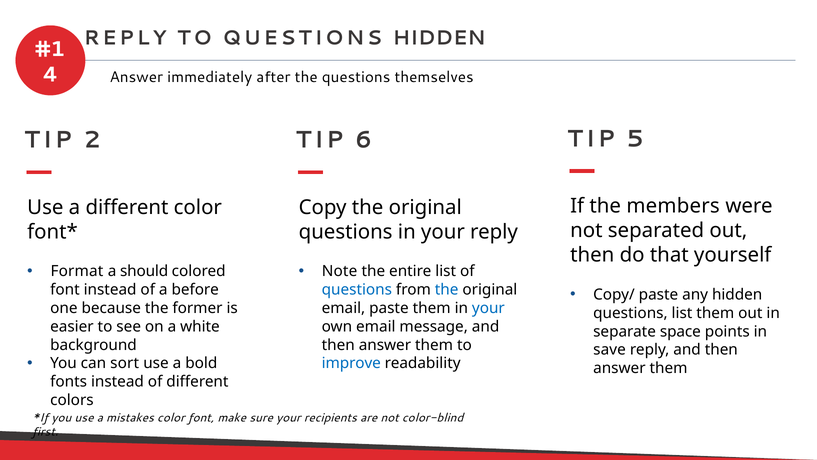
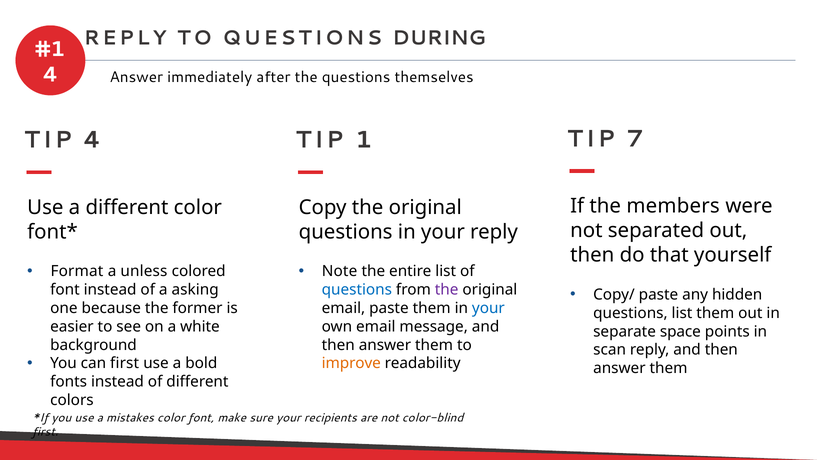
QUESTIONS HIDDEN: HIDDEN -> DURING
5: 5 -> 7
TIP 2: 2 -> 4
6: 6 -> 1
should: should -> unless
before: before -> asking
the at (447, 289) colour: blue -> purple
save: save -> scan
can sort: sort -> first
improve colour: blue -> orange
